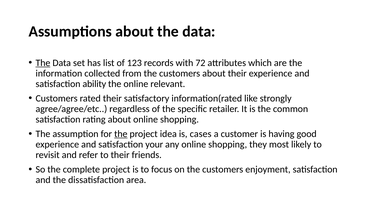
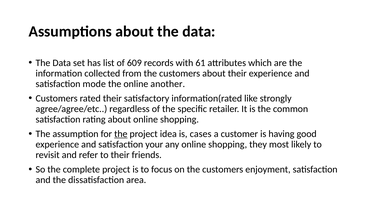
The at (43, 63) underline: present -> none
123: 123 -> 609
72: 72 -> 61
ability: ability -> mode
relevant: relevant -> another
